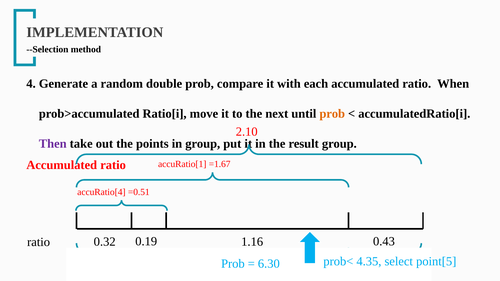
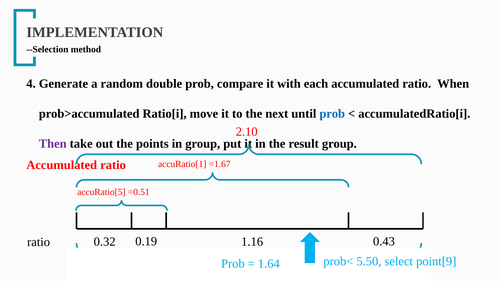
prob at (332, 114) colour: orange -> blue
accuRatio[4: accuRatio[4 -> accuRatio[5
6.30: 6.30 -> 1.64
4.35: 4.35 -> 5.50
point[5: point[5 -> point[9
